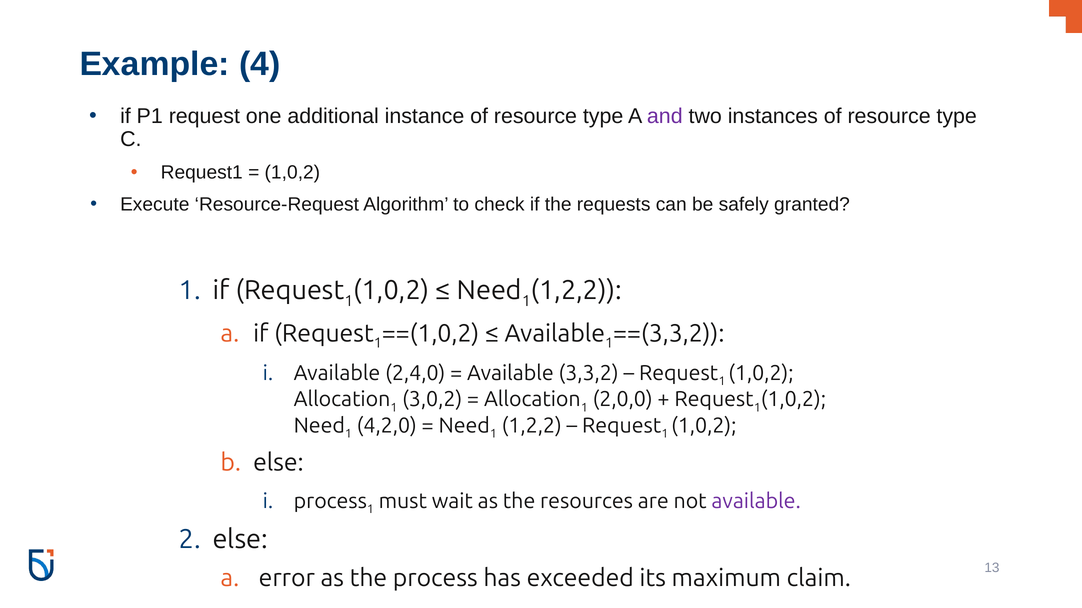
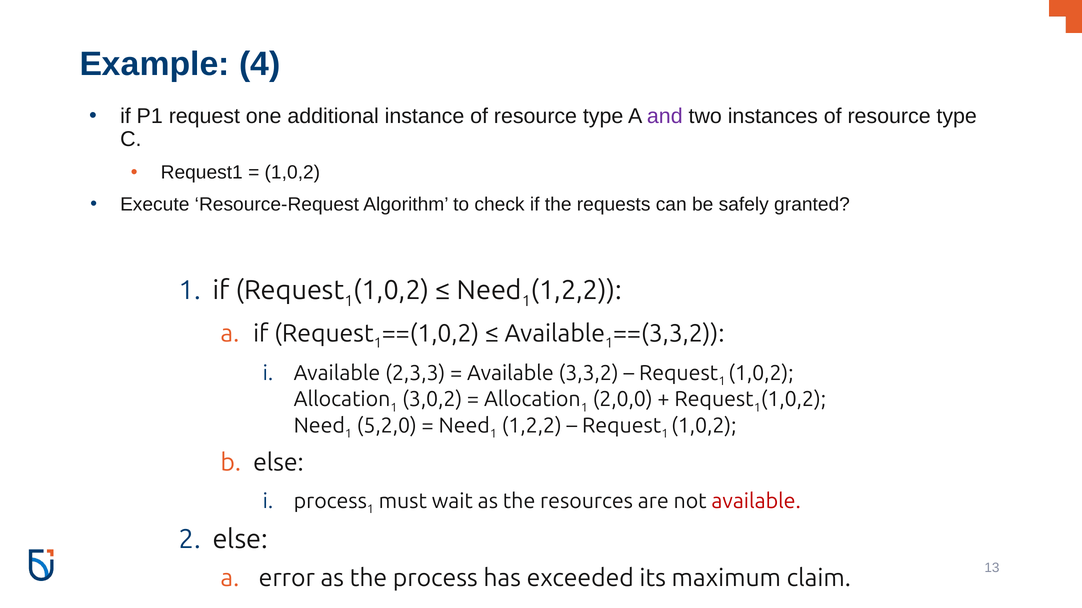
2,4,0: 2,4,0 -> 2,3,3
4,2,0: 4,2,0 -> 5,2,0
available at (756, 502) colour: purple -> red
